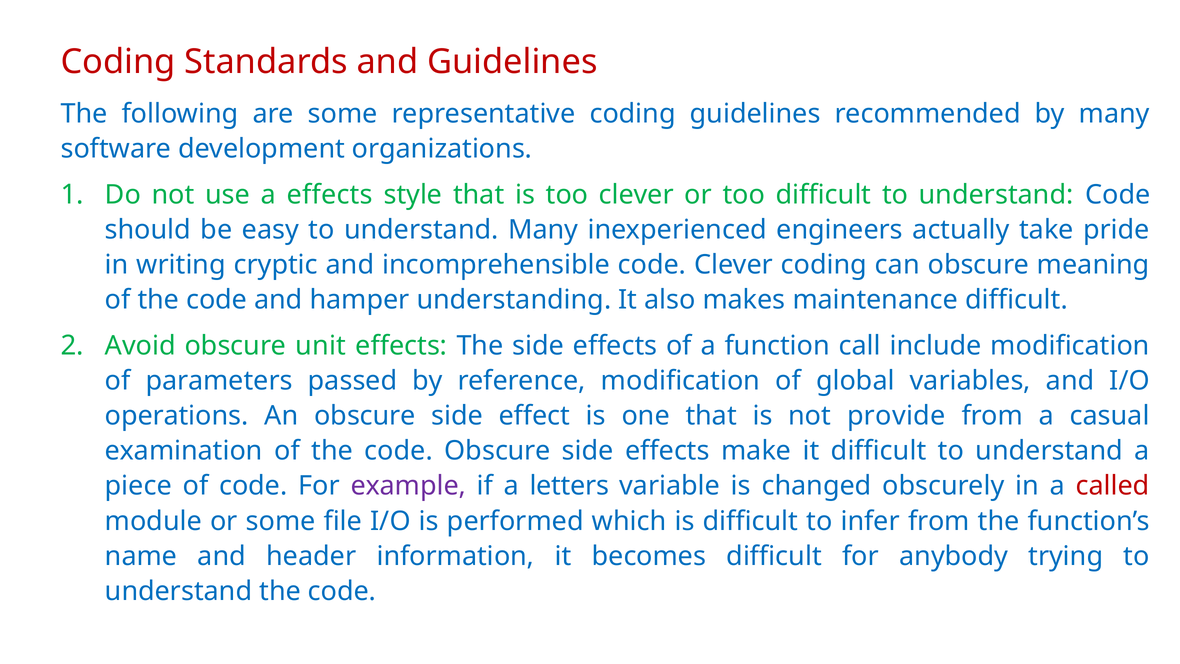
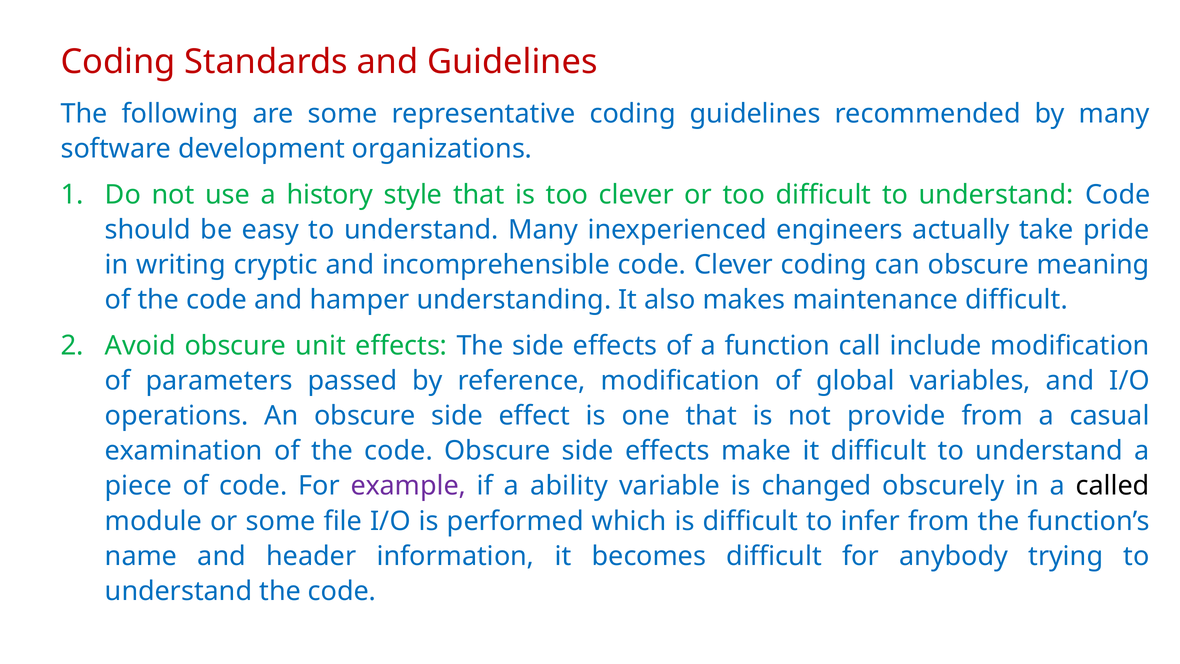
a effects: effects -> history
letters: letters -> ability
called colour: red -> black
